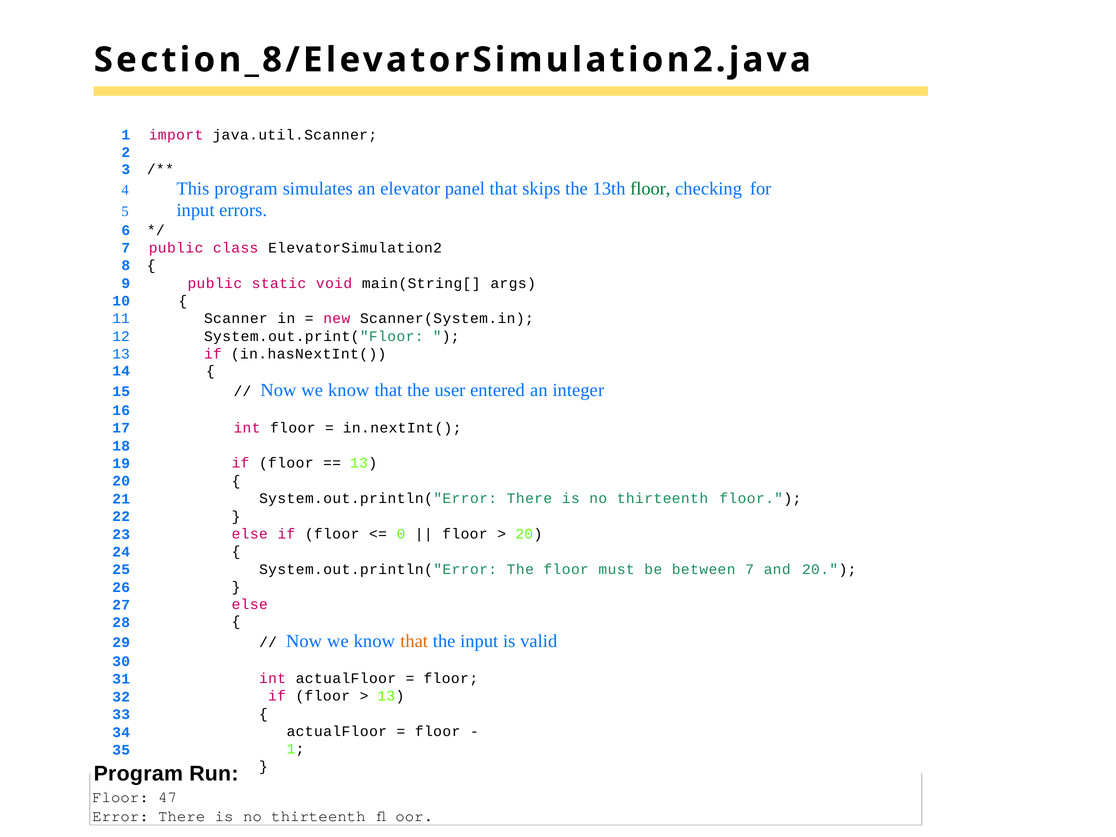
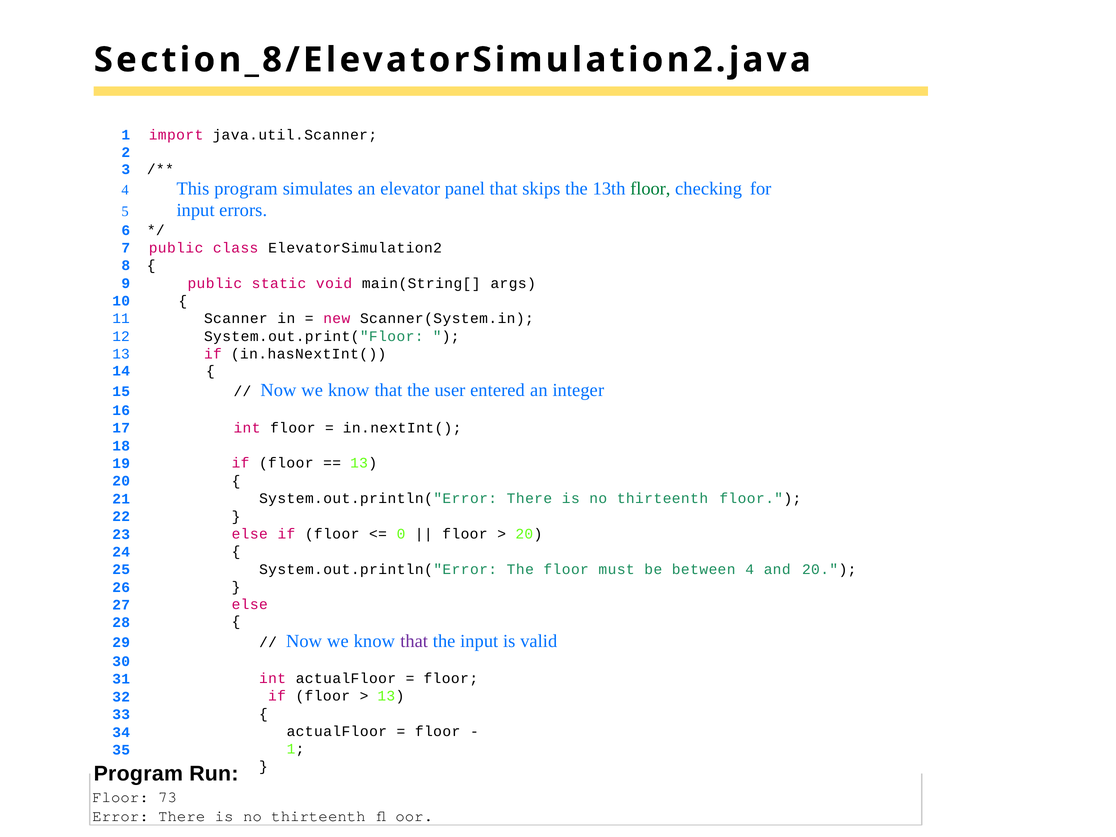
between 7: 7 -> 4
that at (414, 641) colour: orange -> purple
47: 47 -> 73
